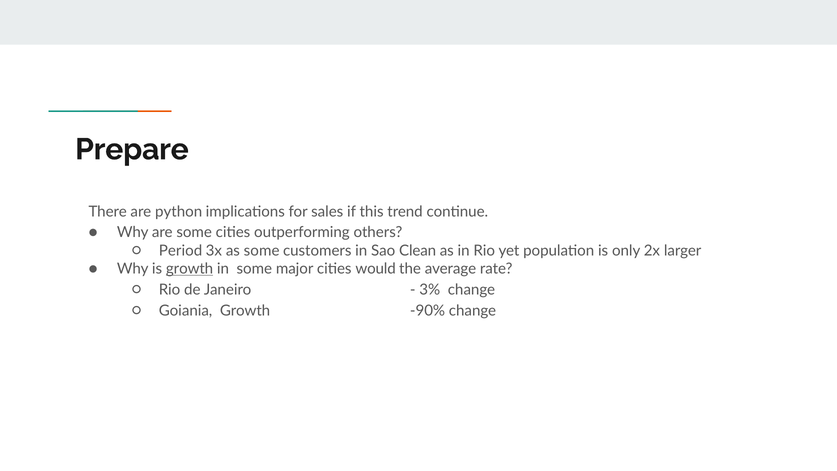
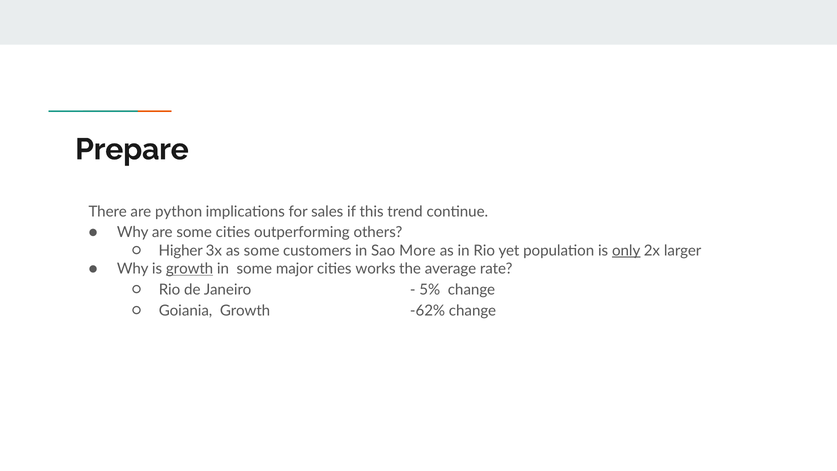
Period: Period -> Higher
Clean: Clean -> More
only underline: none -> present
would: would -> works
3%: 3% -> 5%
-90%: -90% -> -62%
